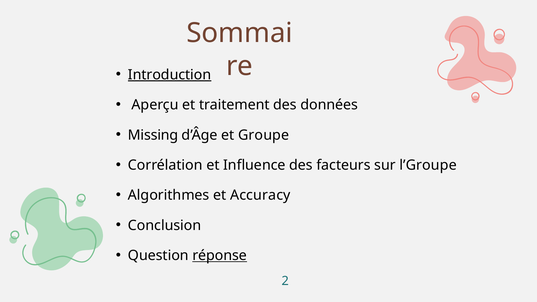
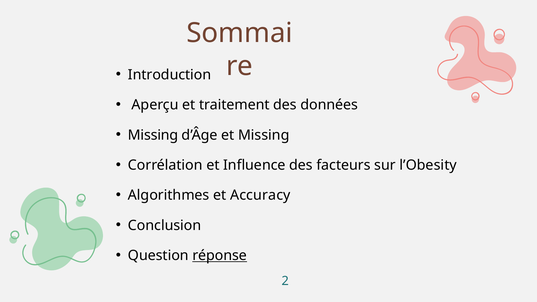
Introduction underline: present -> none
et Groupe: Groupe -> Missing
l’Groupe: l’Groupe -> l’Obesity
